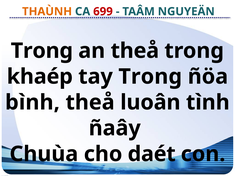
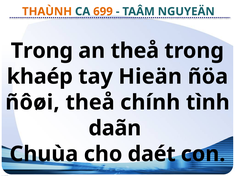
699 colour: red -> orange
tay Trong: Trong -> Hieän
bình: bình -> ñôøi
luoân: luoân -> chính
ñaây: ñaây -> daãn
